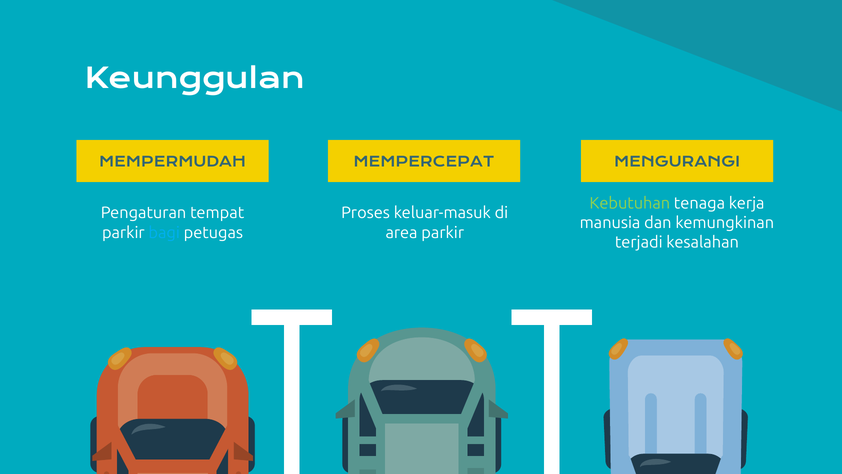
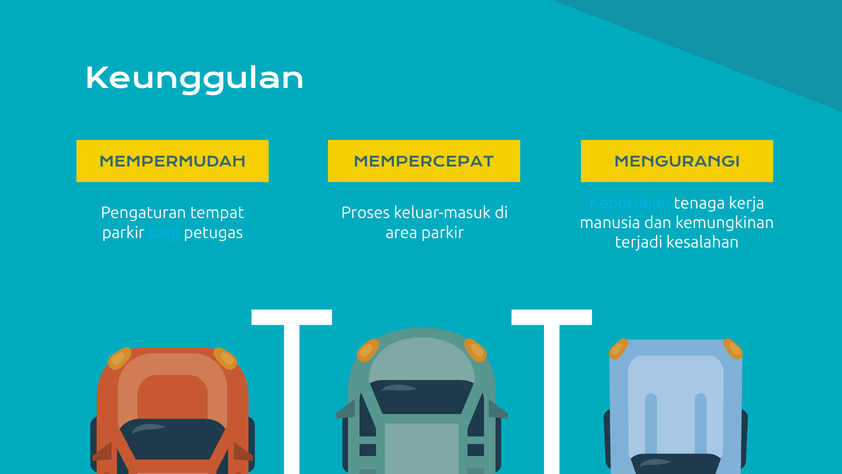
Kebutuhan colour: light green -> light blue
